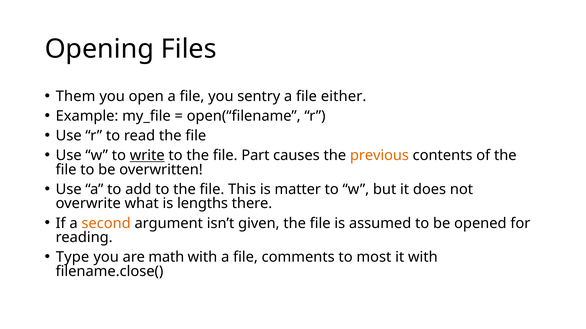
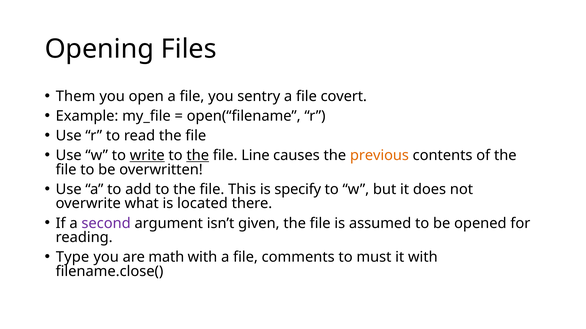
either: either -> covert
the at (198, 156) underline: none -> present
Part: Part -> Line
matter: matter -> specify
lengths: lengths -> located
second colour: orange -> purple
most: most -> must
